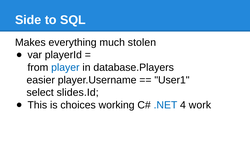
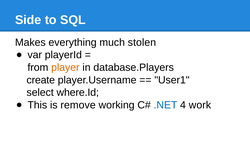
player colour: blue -> orange
easier: easier -> create
slides.Id: slides.Id -> where.Id
choices: choices -> remove
